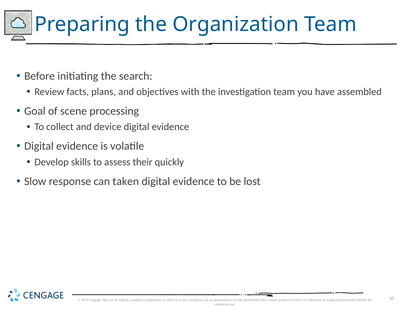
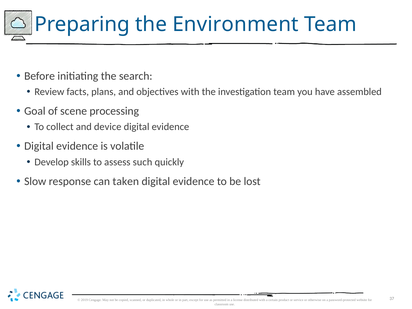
Organization: Organization -> Environment
their: their -> such
